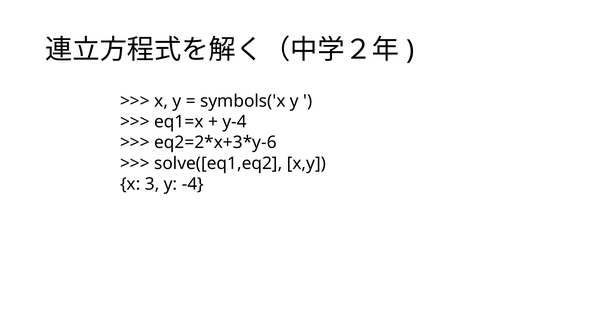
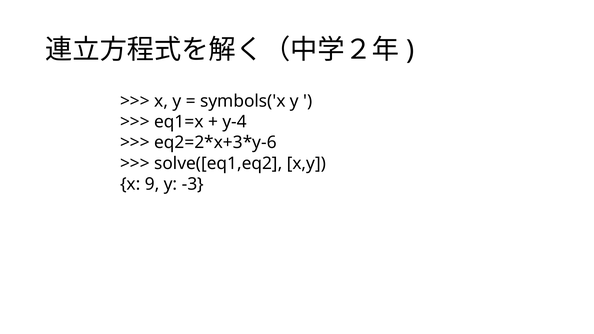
3: 3 -> 9
-4: -4 -> -3
